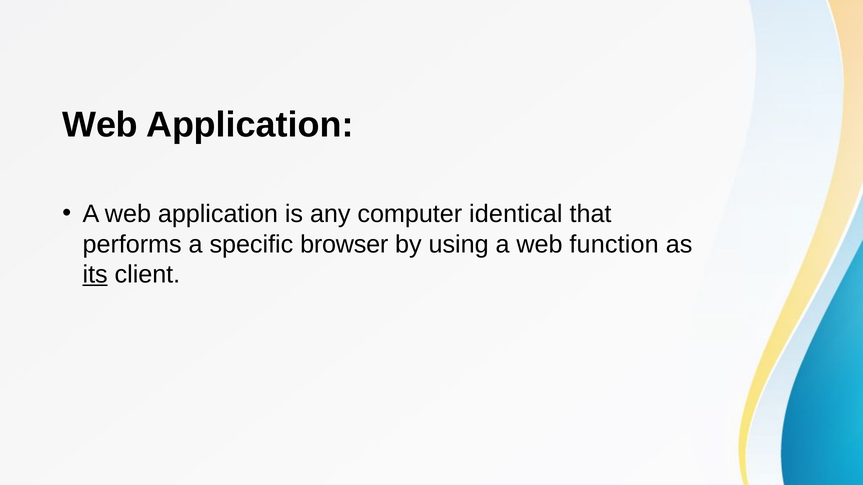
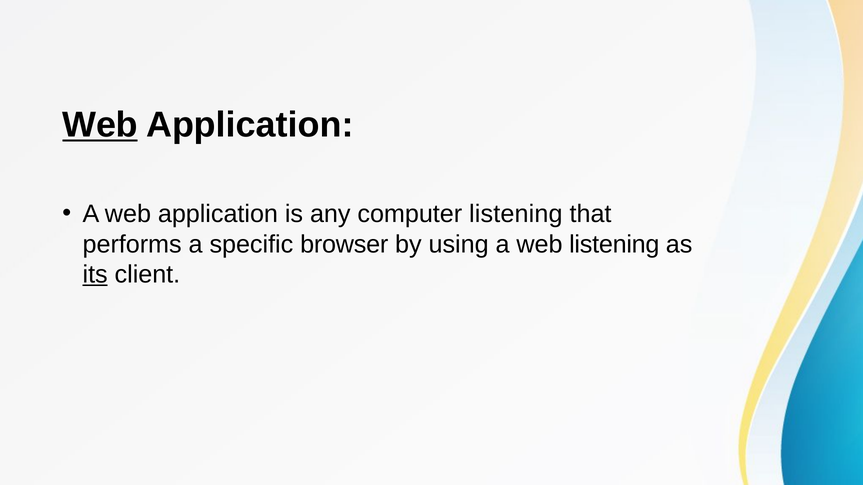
Web at (100, 125) underline: none -> present
computer identical: identical -> listening
web function: function -> listening
